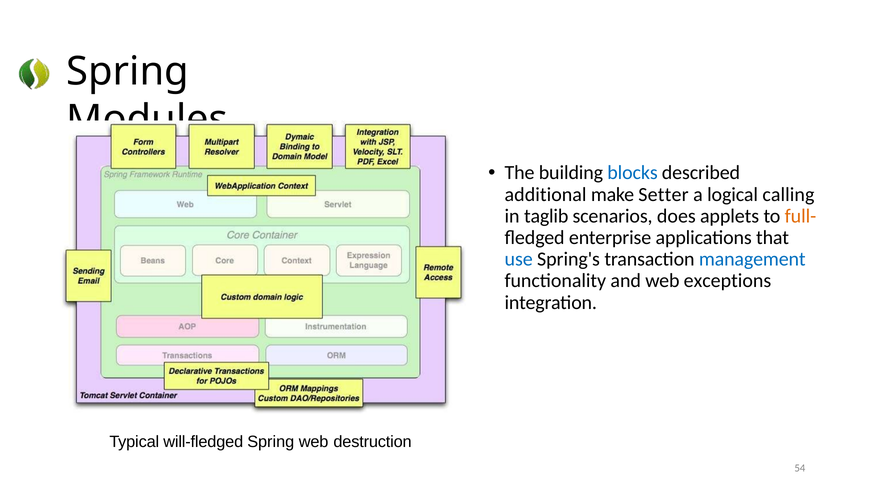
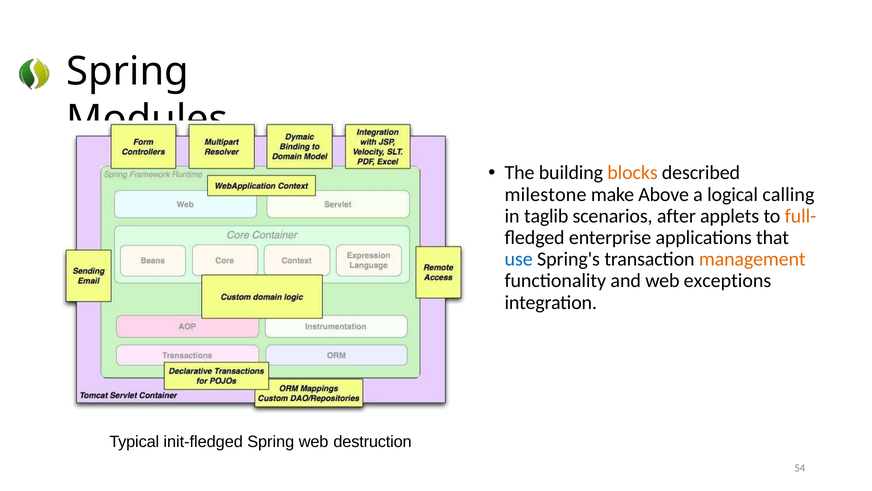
blocks colour: blue -> orange
additional: additional -> milestone
Setter: Setter -> Above
does: does -> after
management colour: blue -> orange
will-fledged: will-fledged -> init-fledged
